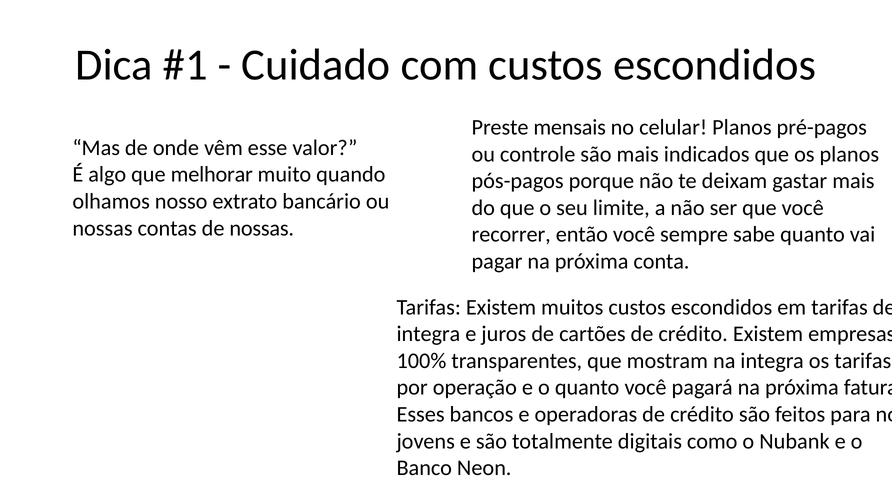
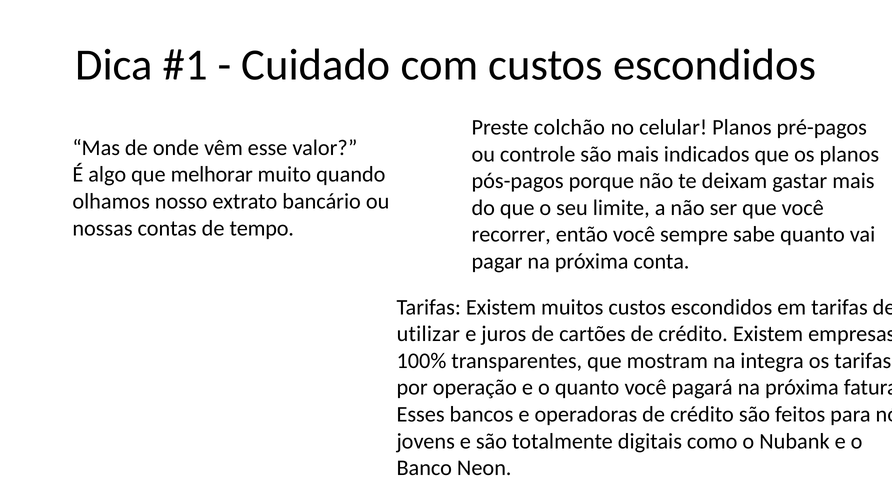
mensais: mensais -> colchão
de nossas: nossas -> tempo
integra at (428, 334): integra -> utilizar
